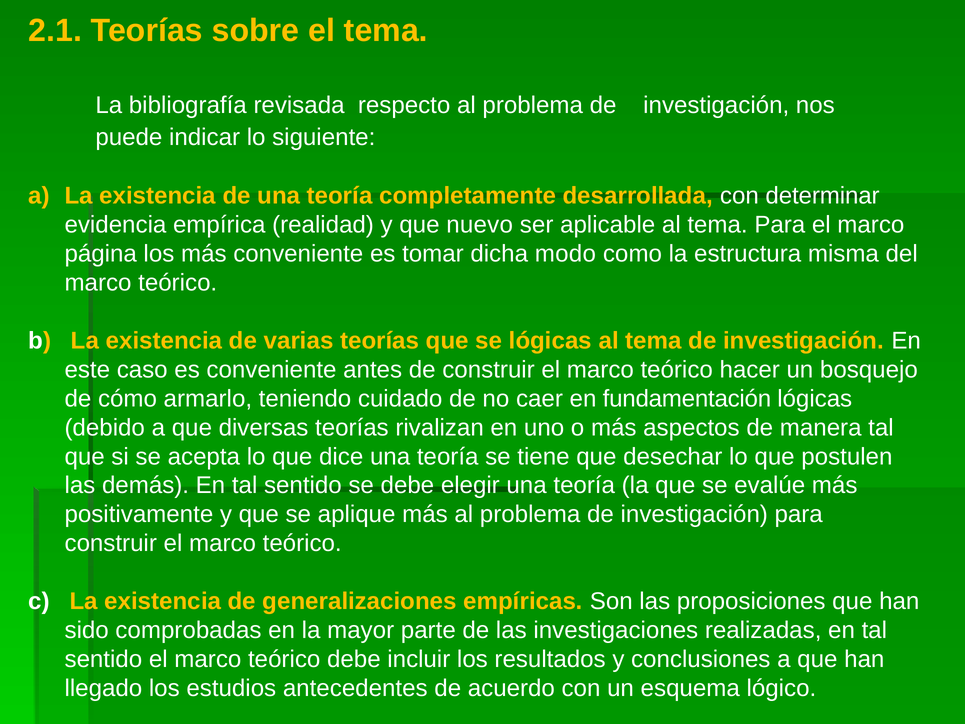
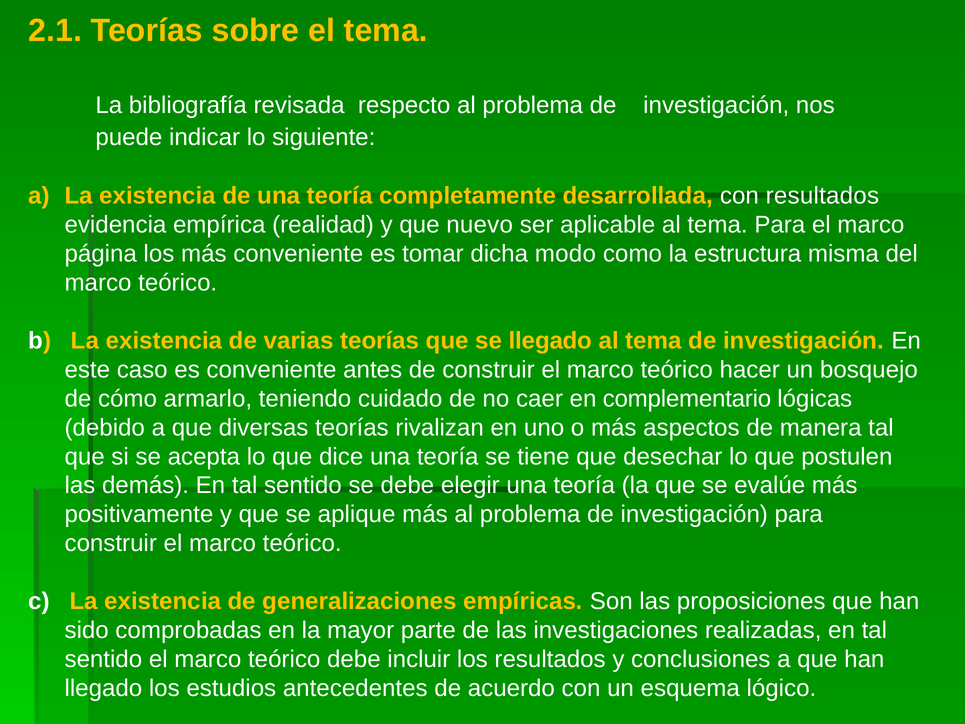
con determinar: determinar -> resultados
se lógicas: lógicas -> llegado
fundamentación: fundamentación -> complementario
